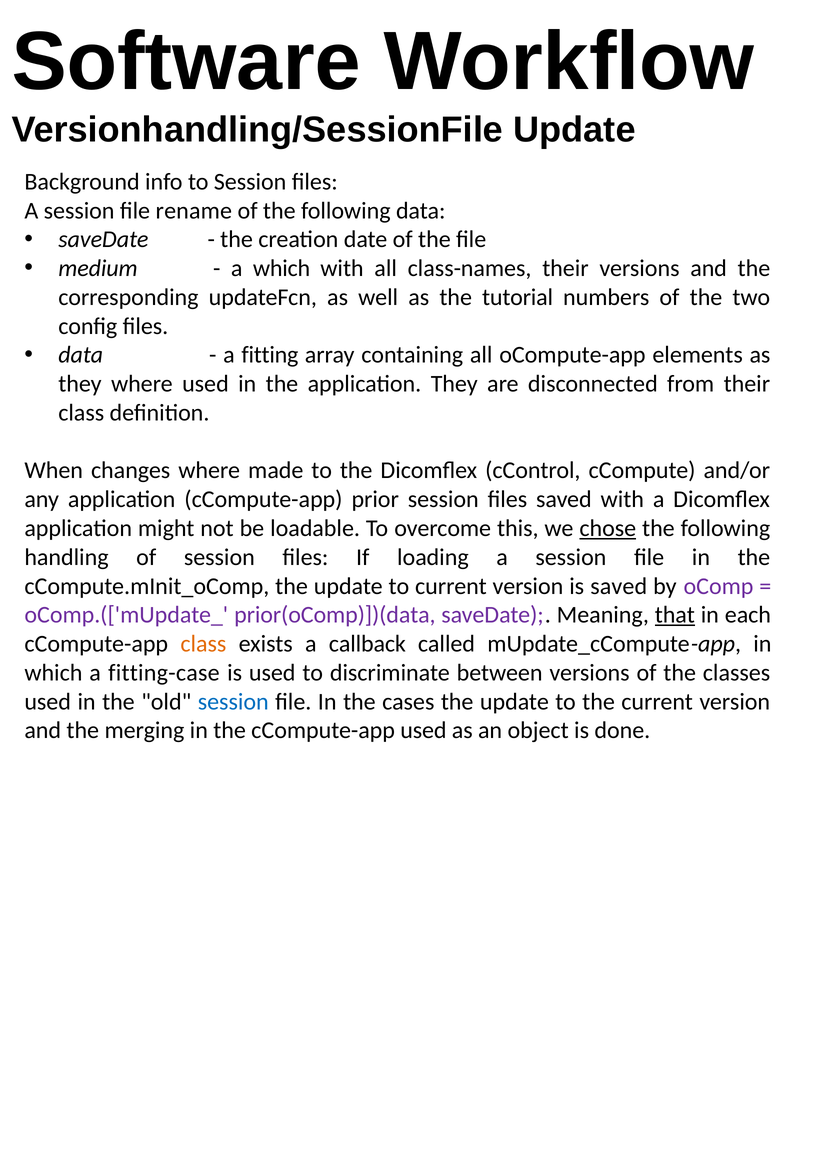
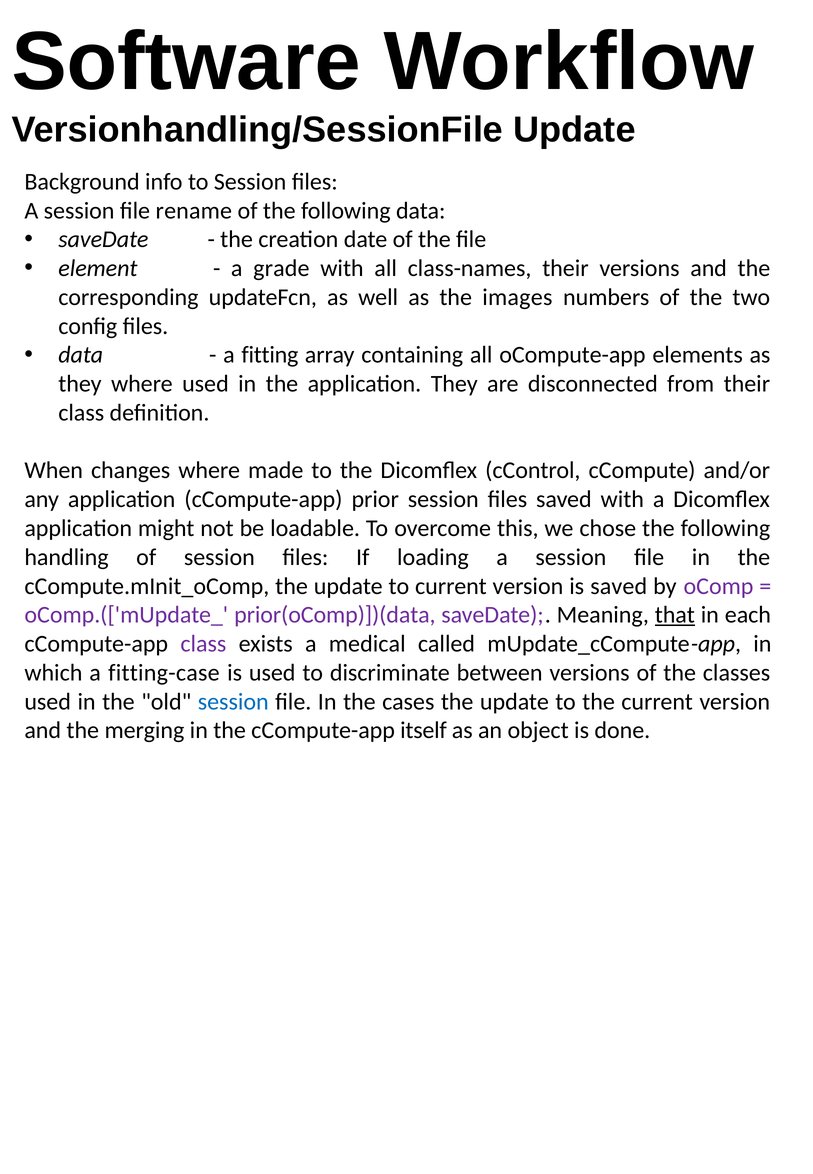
medium: medium -> element
a which: which -> grade
tutorial: tutorial -> images
chose underline: present -> none
class at (203, 644) colour: orange -> purple
callback: callback -> medical
cCompute-app used: used -> itself
